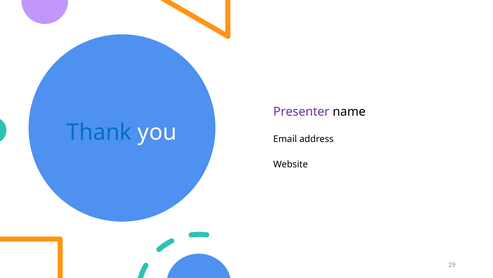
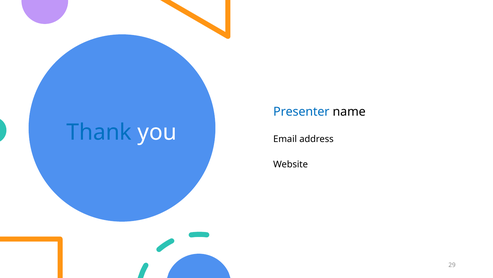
Presenter colour: purple -> blue
